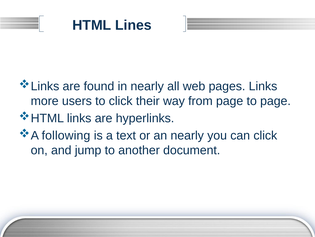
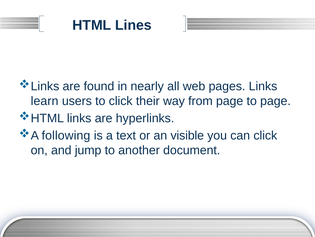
more: more -> learn
an nearly: nearly -> visible
